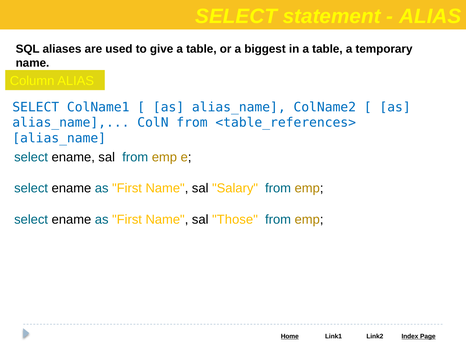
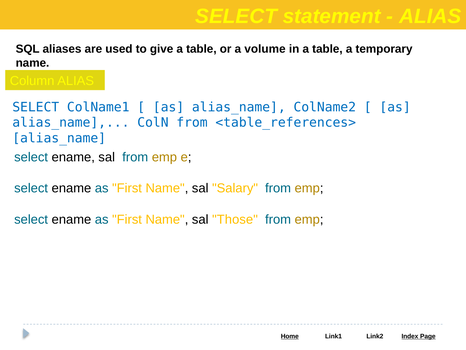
biggest: biggest -> volume
